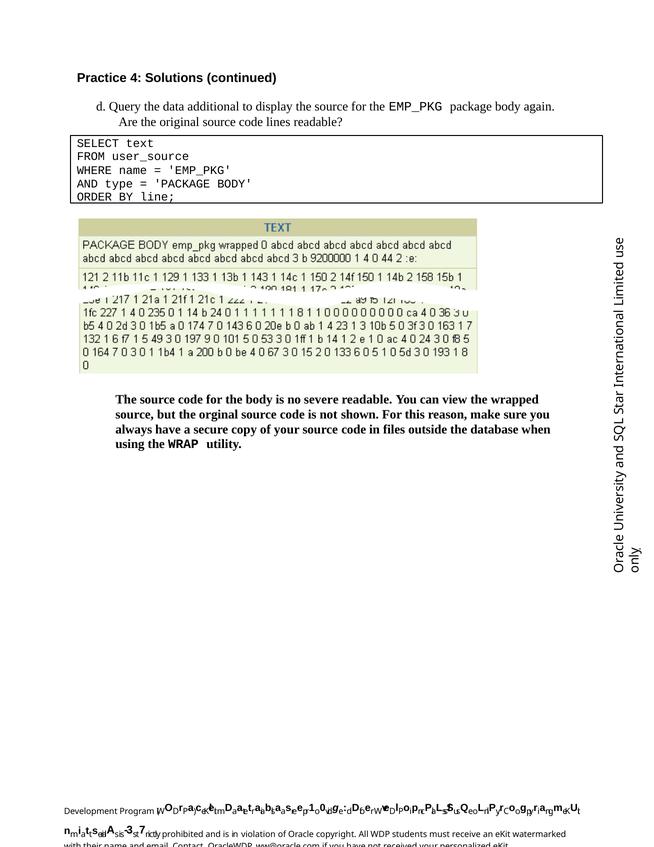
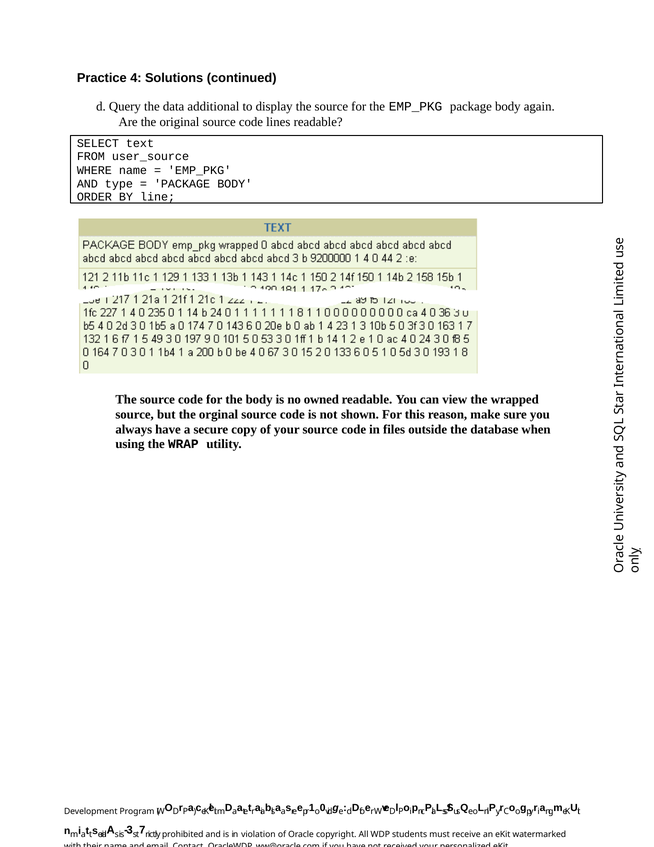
severe: severe -> owned
